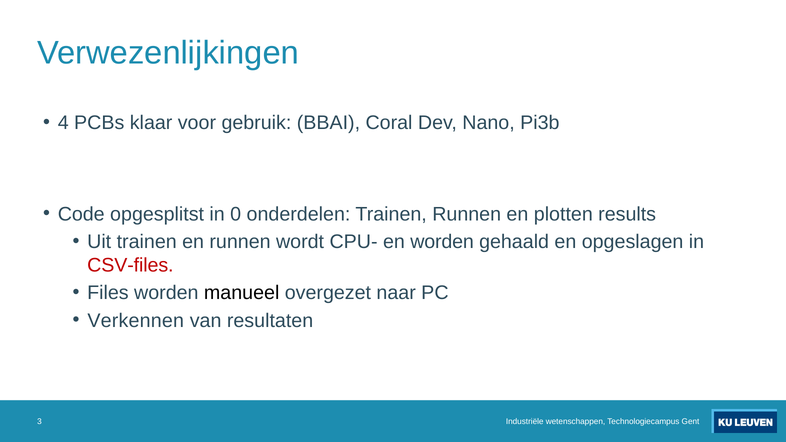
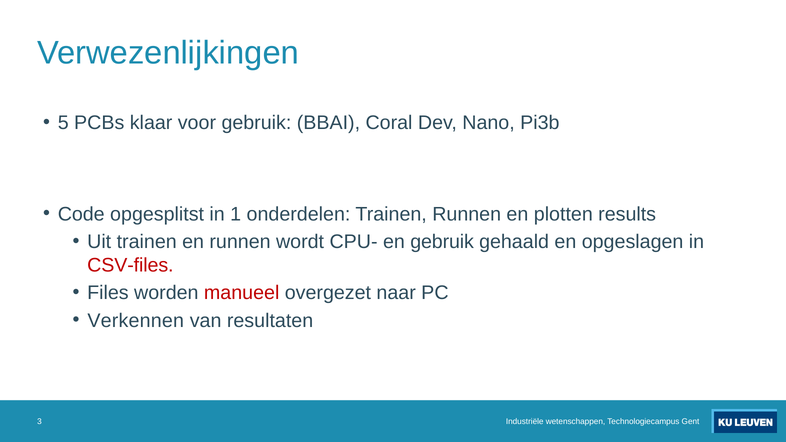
4: 4 -> 5
0: 0 -> 1
en worden: worden -> gebruik
manueel colour: black -> red
